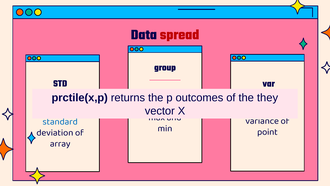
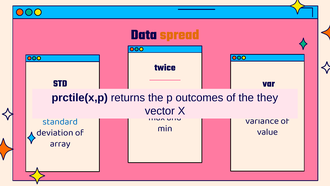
spread colour: red -> orange
group: group -> twice
point: point -> value
